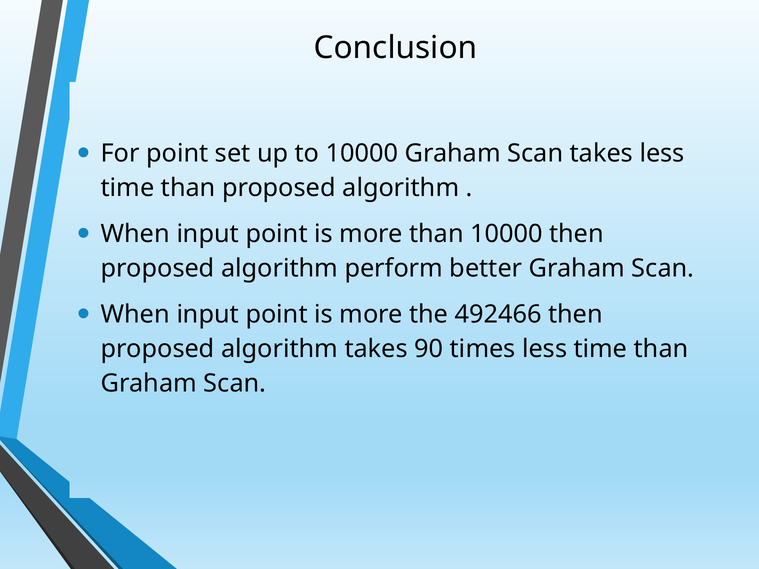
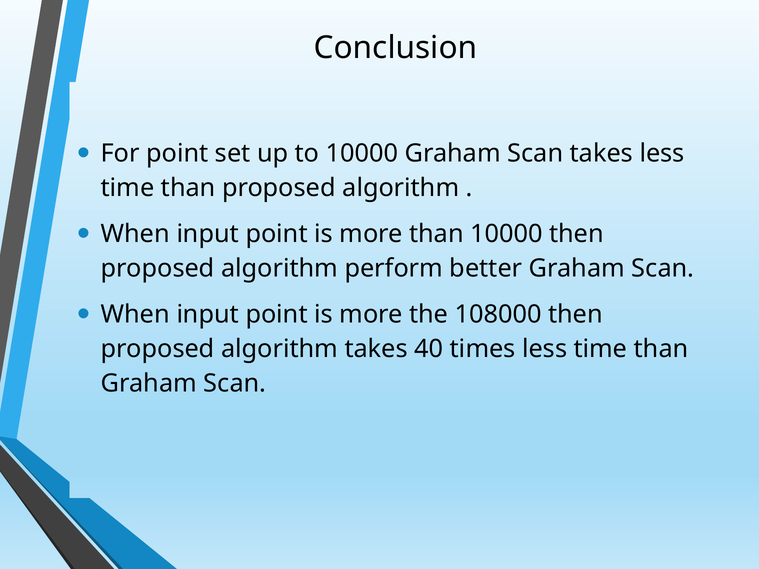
492466: 492466 -> 108000
90: 90 -> 40
